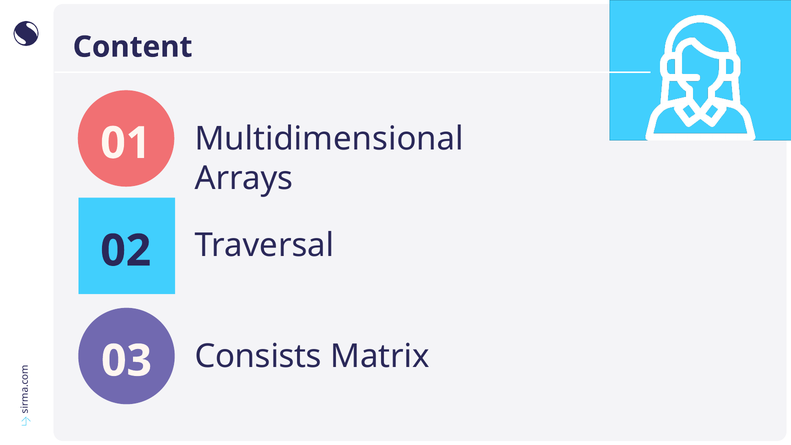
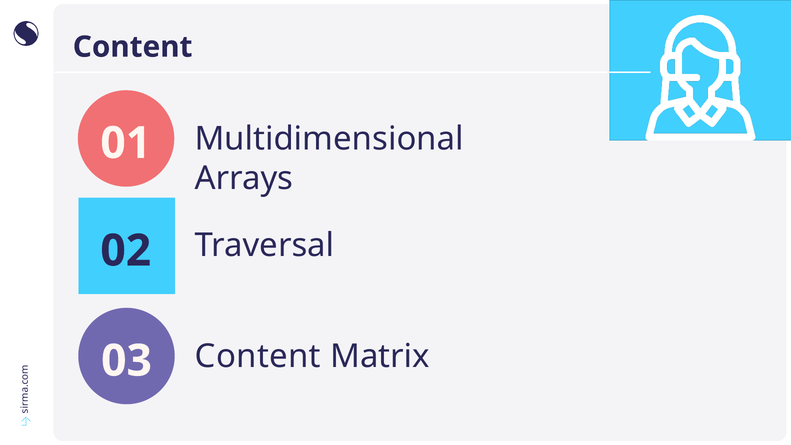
03 Consists: Consists -> Content
